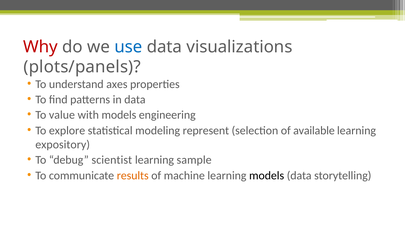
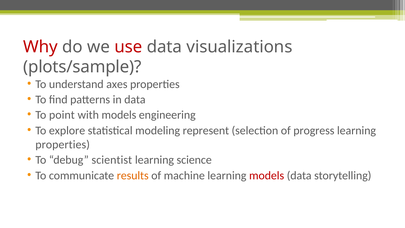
use colour: blue -> red
plots/panels: plots/panels -> plots/sample
value: value -> point
available: available -> progress
expository at (63, 144): expository -> properties
sample: sample -> science
models at (267, 175) colour: black -> red
